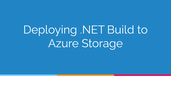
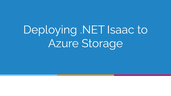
Build: Build -> Isaac
